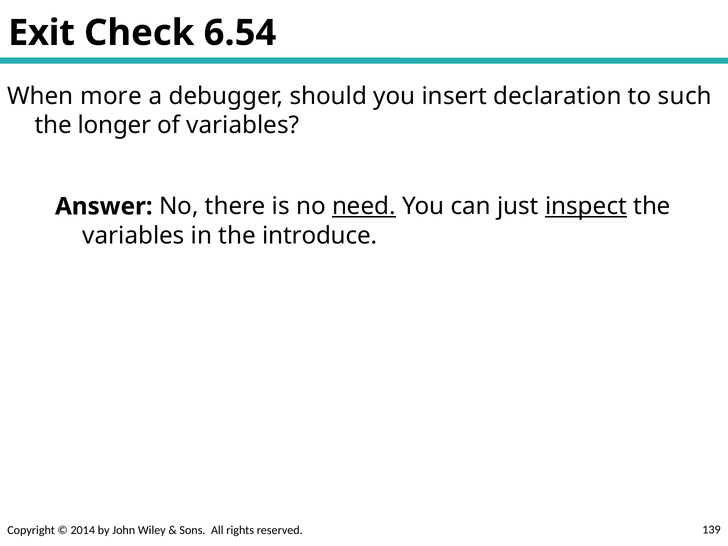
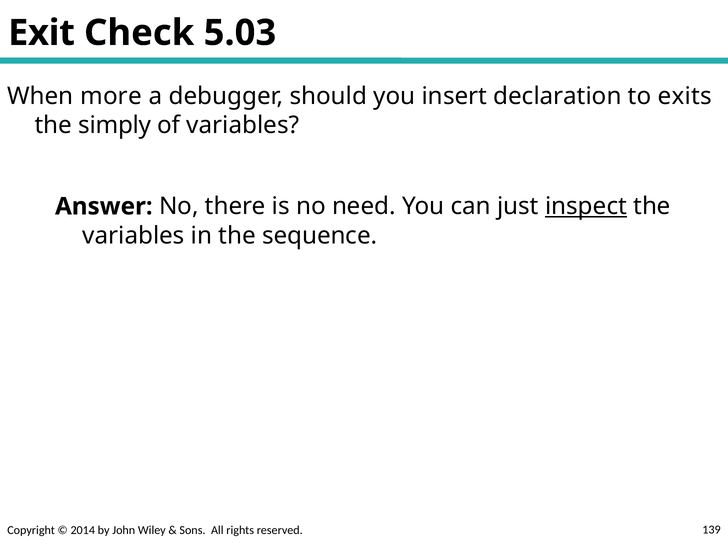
6.54: 6.54 -> 5.03
such: such -> exits
longer: longer -> simply
need underline: present -> none
introduce: introduce -> sequence
